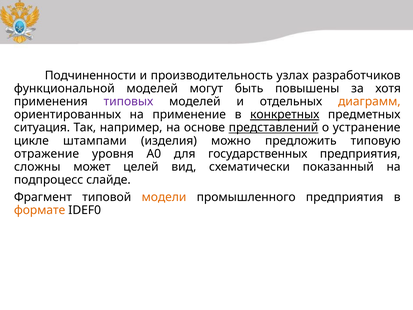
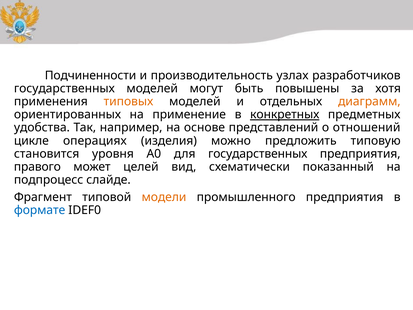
функциональной at (64, 89): функциональной -> государственных
типовых colour: purple -> orange
ситуация: ситуация -> удобства
представлений underline: present -> none
устранение: устранение -> отношений
штампами: штампами -> операциях
отражение: отражение -> становится
сложны: сложны -> правого
формате colour: orange -> blue
